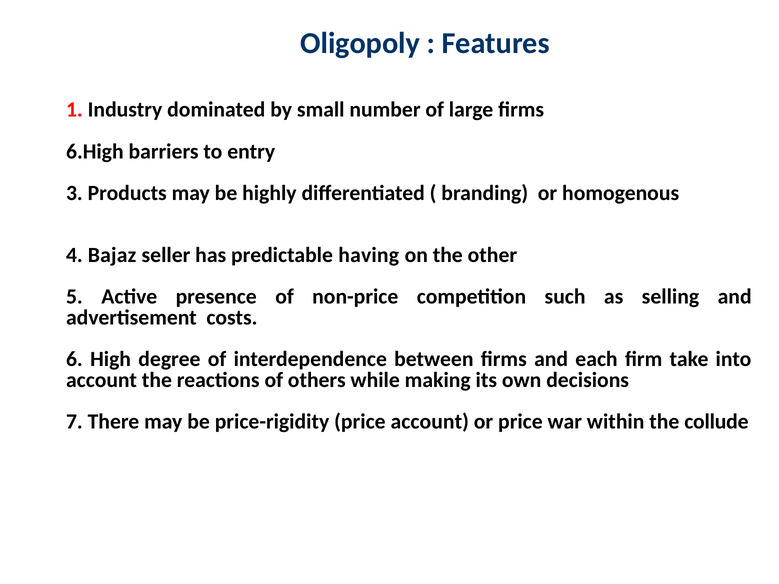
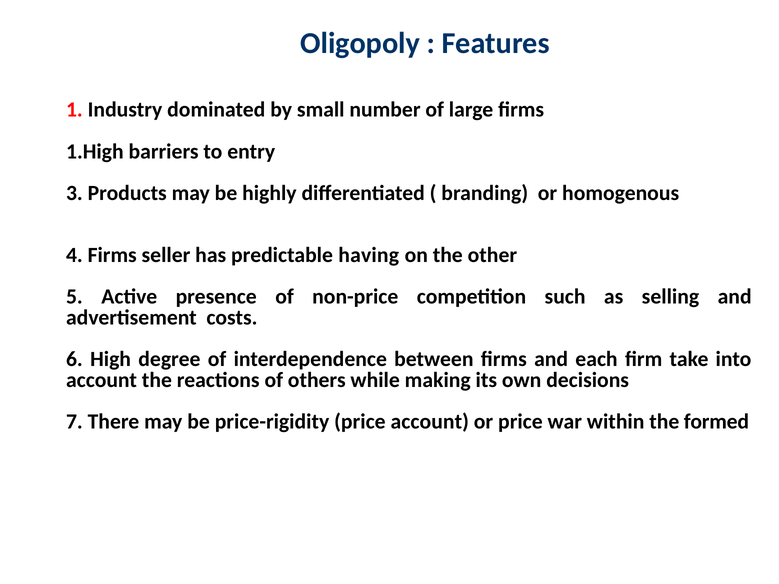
6.High: 6.High -> 1.High
4 Bajaz: Bajaz -> Firms
collude: collude -> formed
